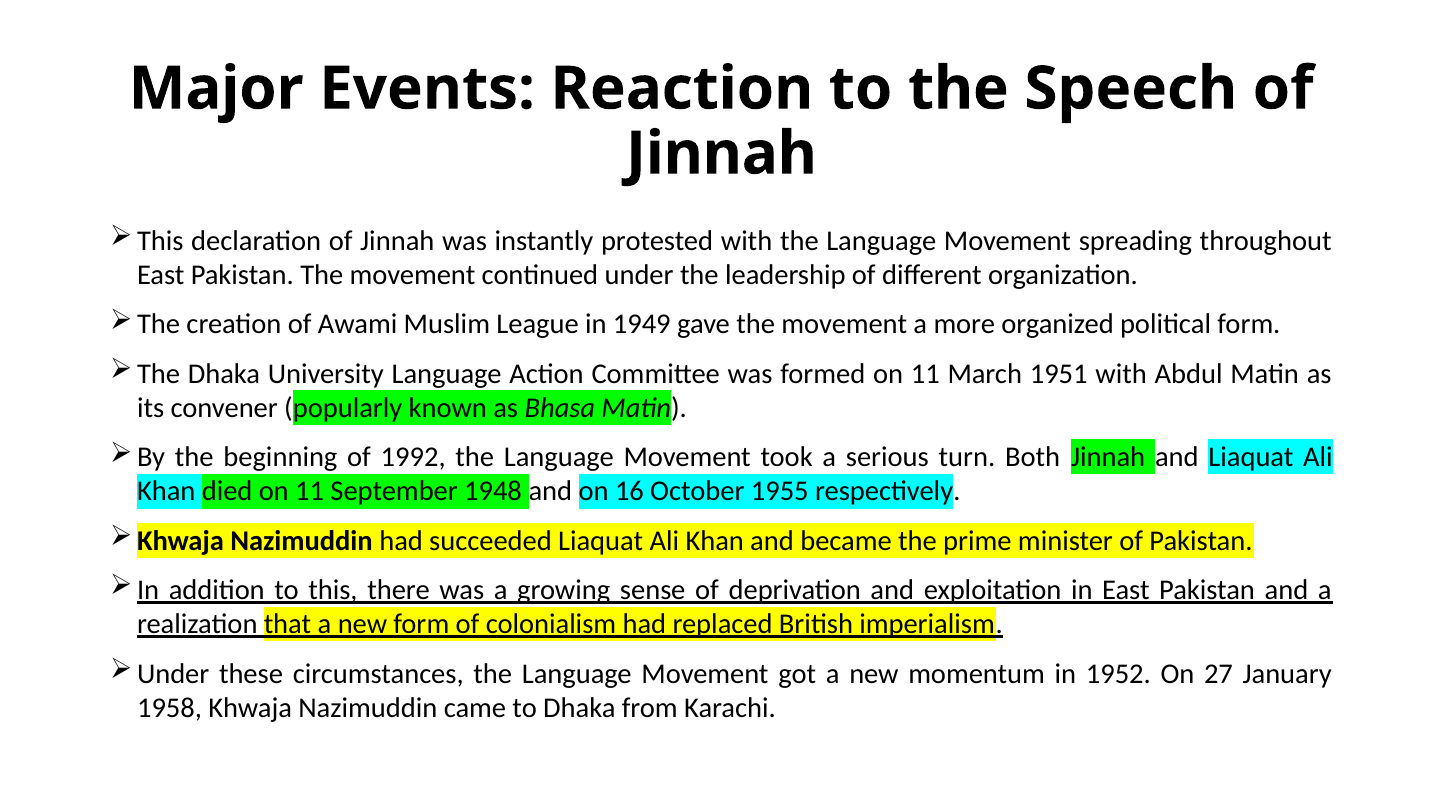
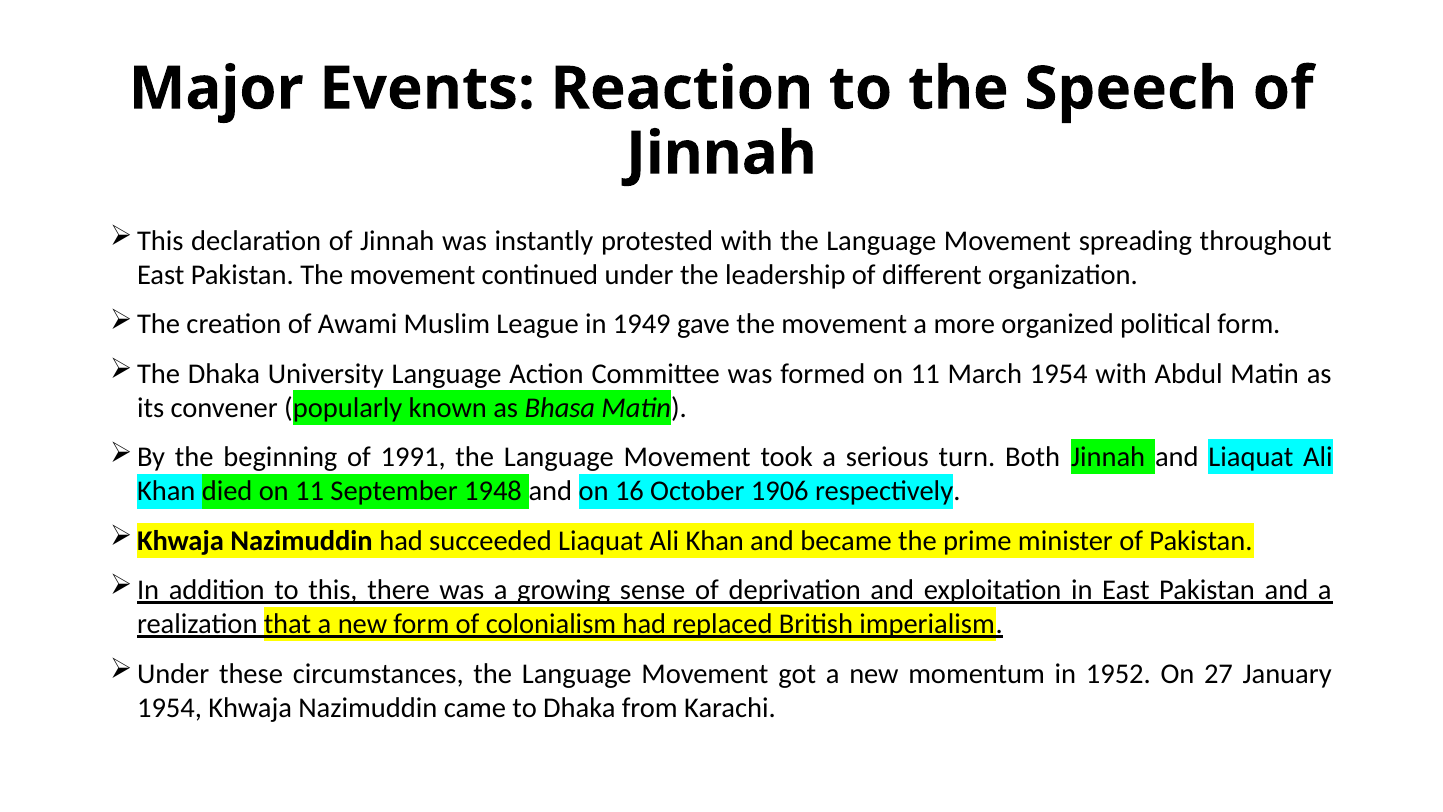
March 1951: 1951 -> 1954
1992: 1992 -> 1991
1955: 1955 -> 1906
1958 at (169, 708): 1958 -> 1954
